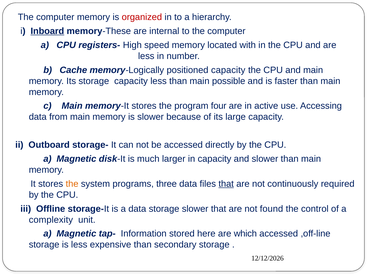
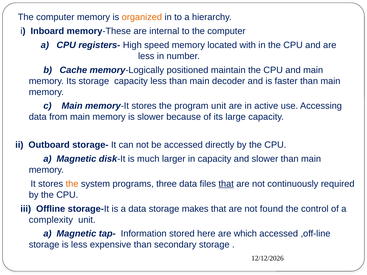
organized colour: red -> orange
Inboard underline: present -> none
positioned capacity: capacity -> maintain
possible: possible -> decoder
program four: four -> unit
storage slower: slower -> makes
